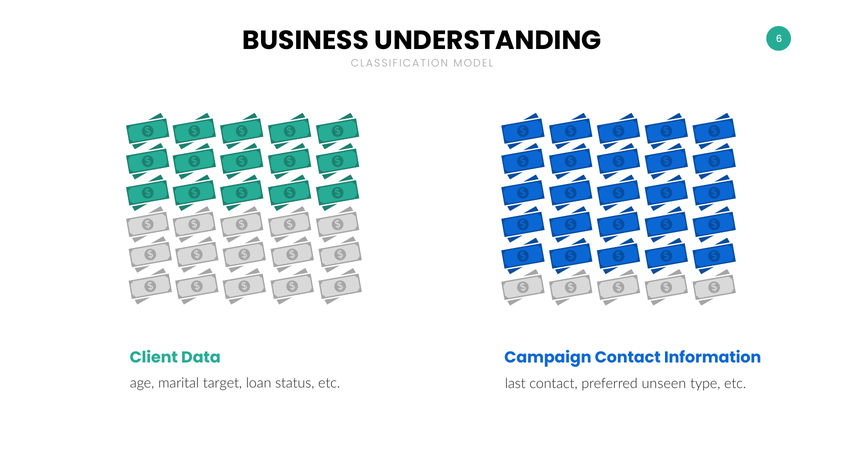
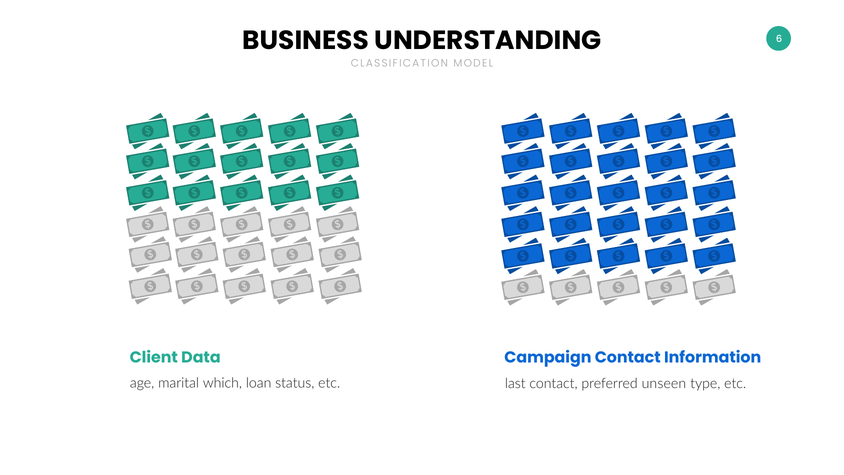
target: target -> which
